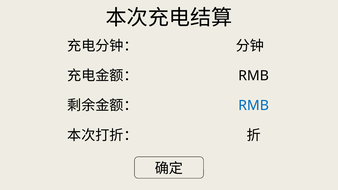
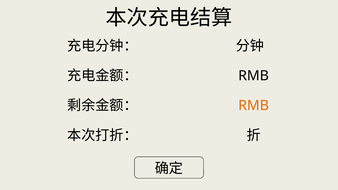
RMB at (254, 106) colour: blue -> orange
